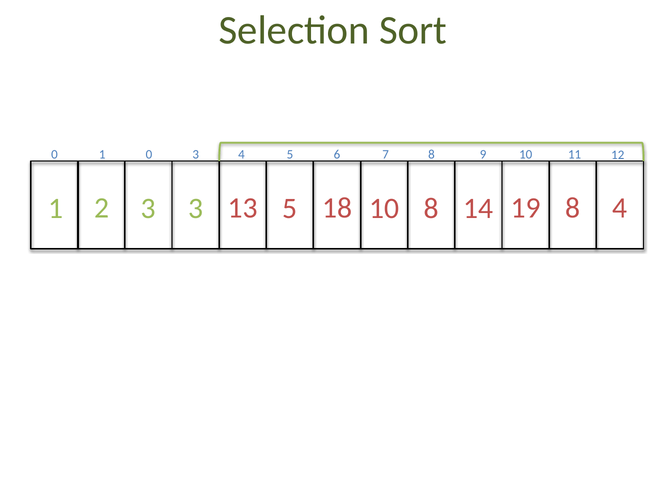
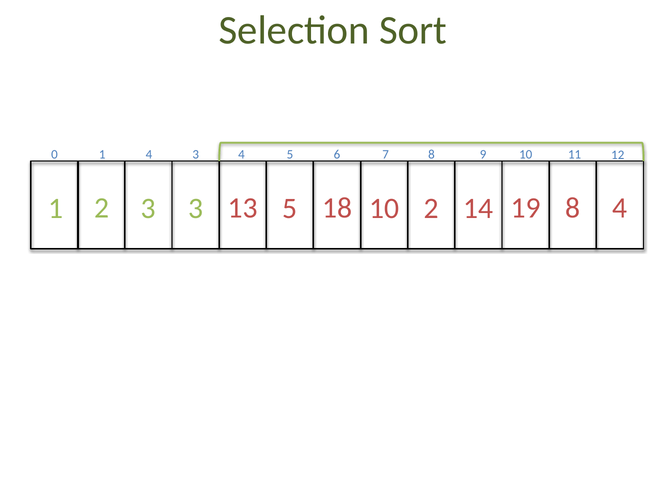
1 0: 0 -> 4
10 8: 8 -> 2
